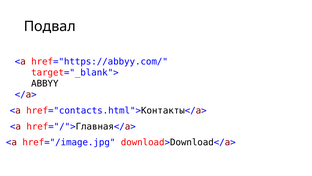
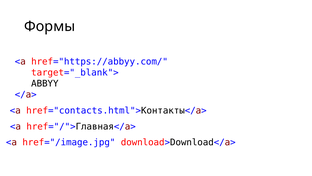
Подвал: Подвал -> Формы
